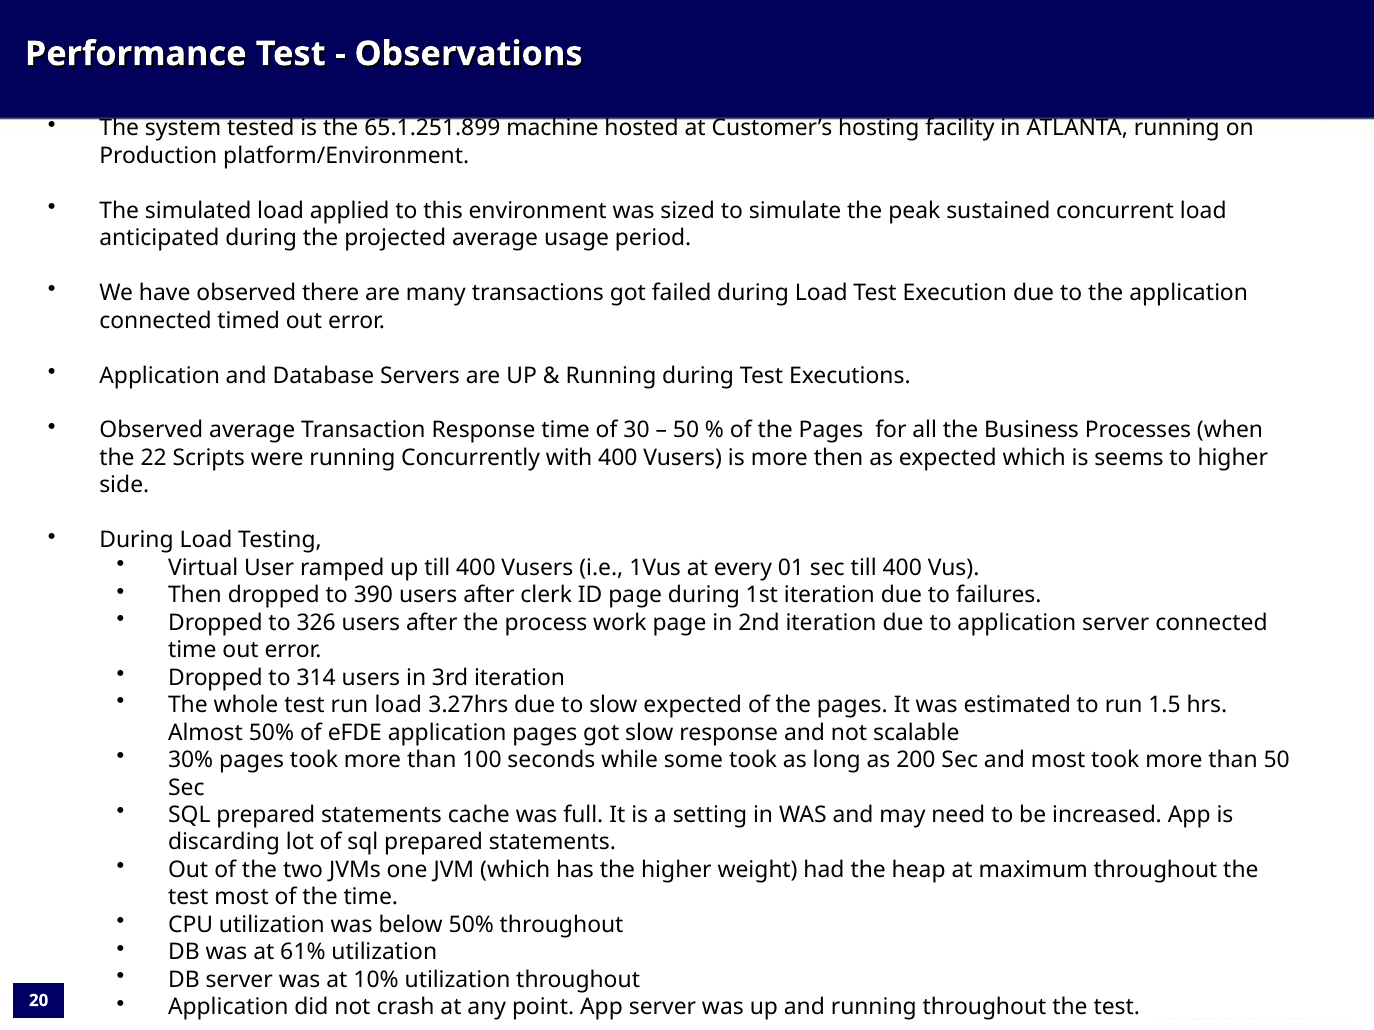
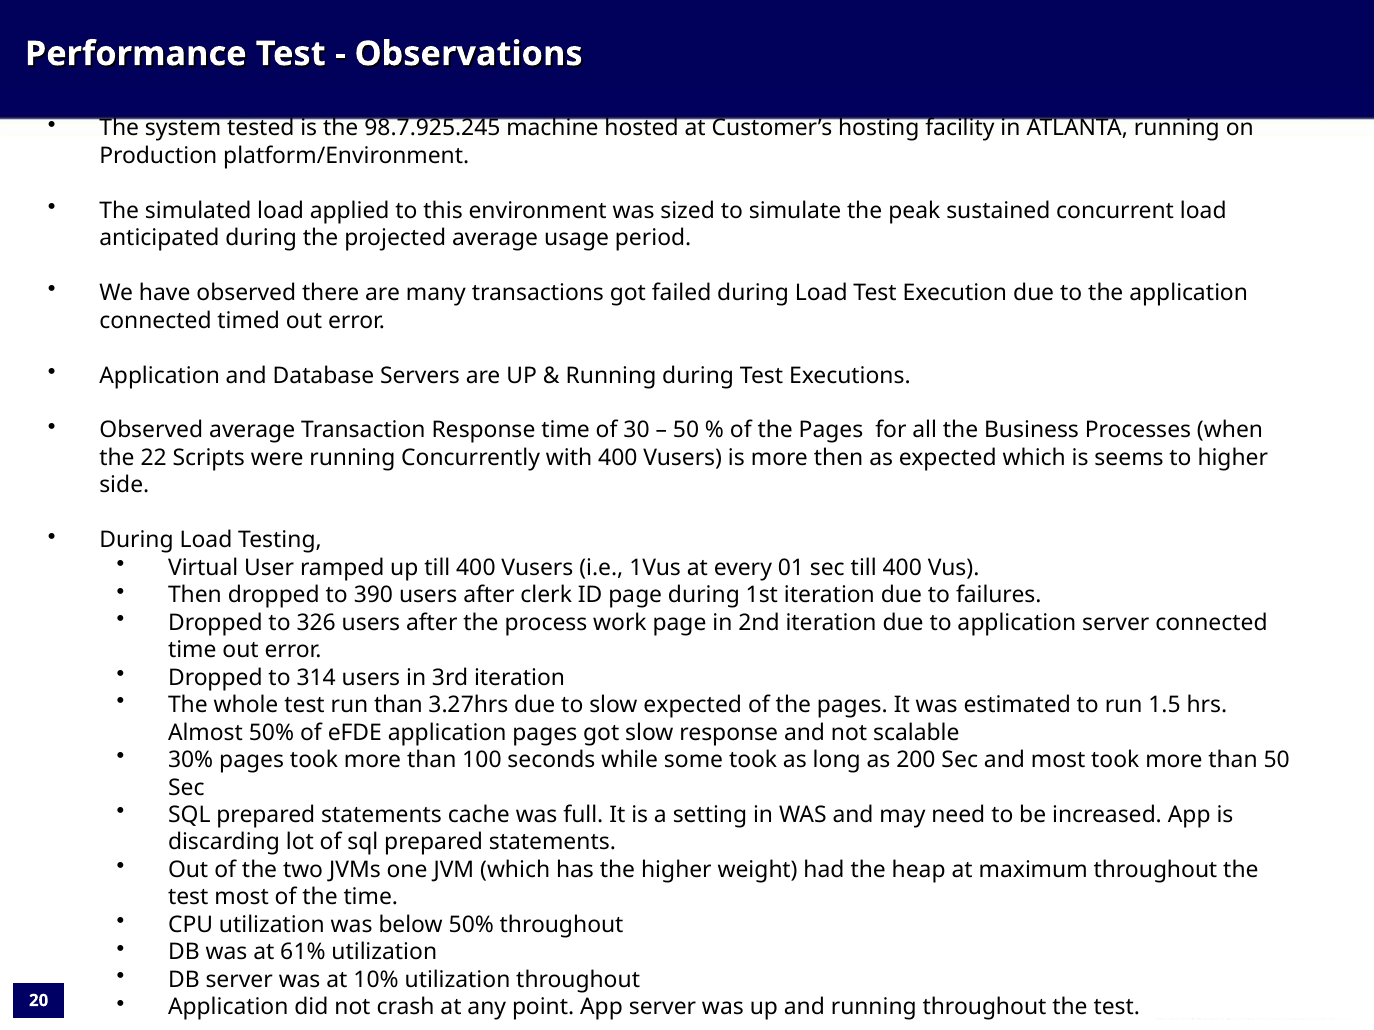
65.1.251.899: 65.1.251.899 -> 98.7.925.245
run load: load -> than
